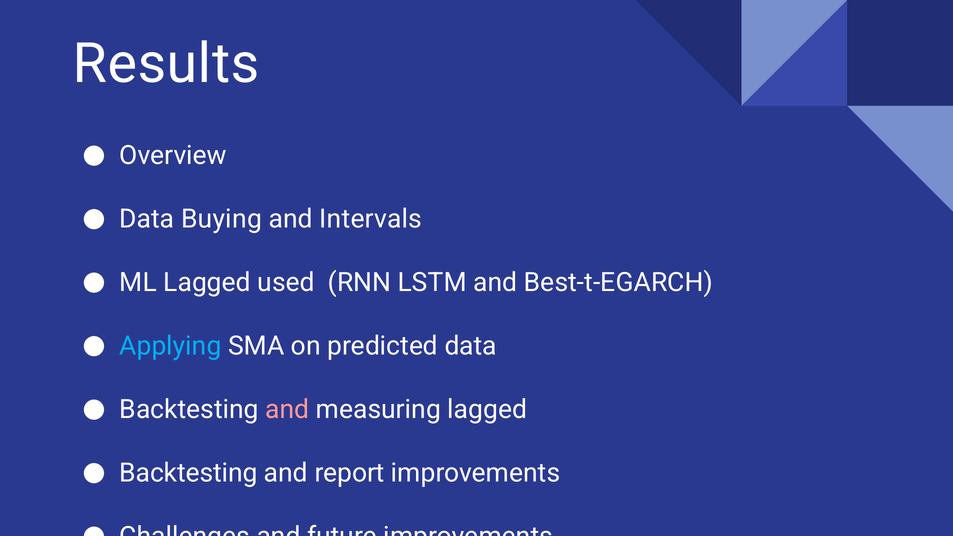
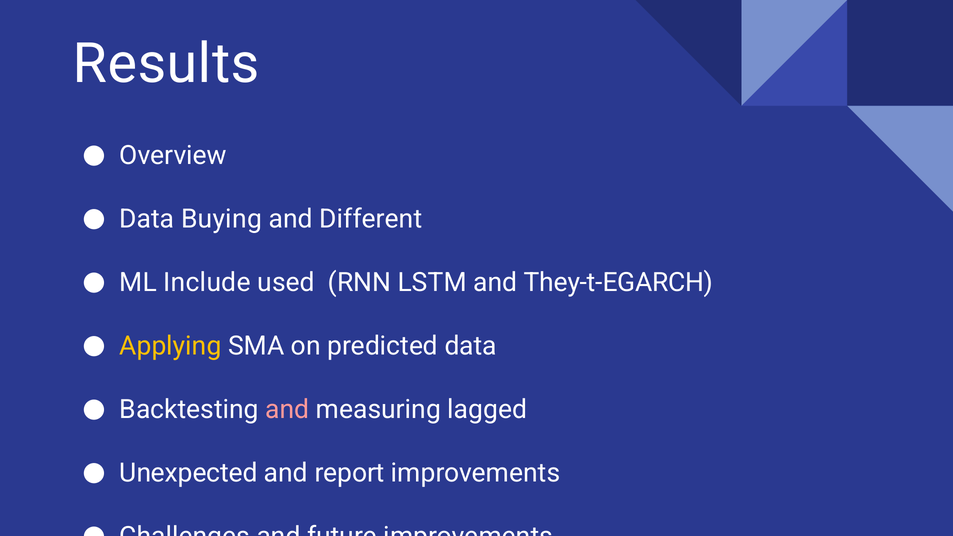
Intervals: Intervals -> Different
ML Lagged: Lagged -> Include
Best-t-EGARCH: Best-t-EGARCH -> They-t-EGARCH
Applying colour: light blue -> yellow
Backtesting at (188, 473): Backtesting -> Unexpected
